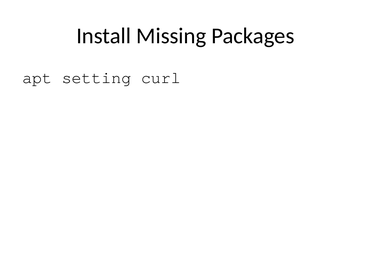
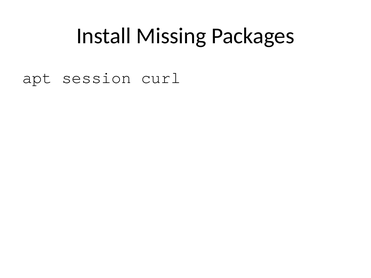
setting: setting -> session
